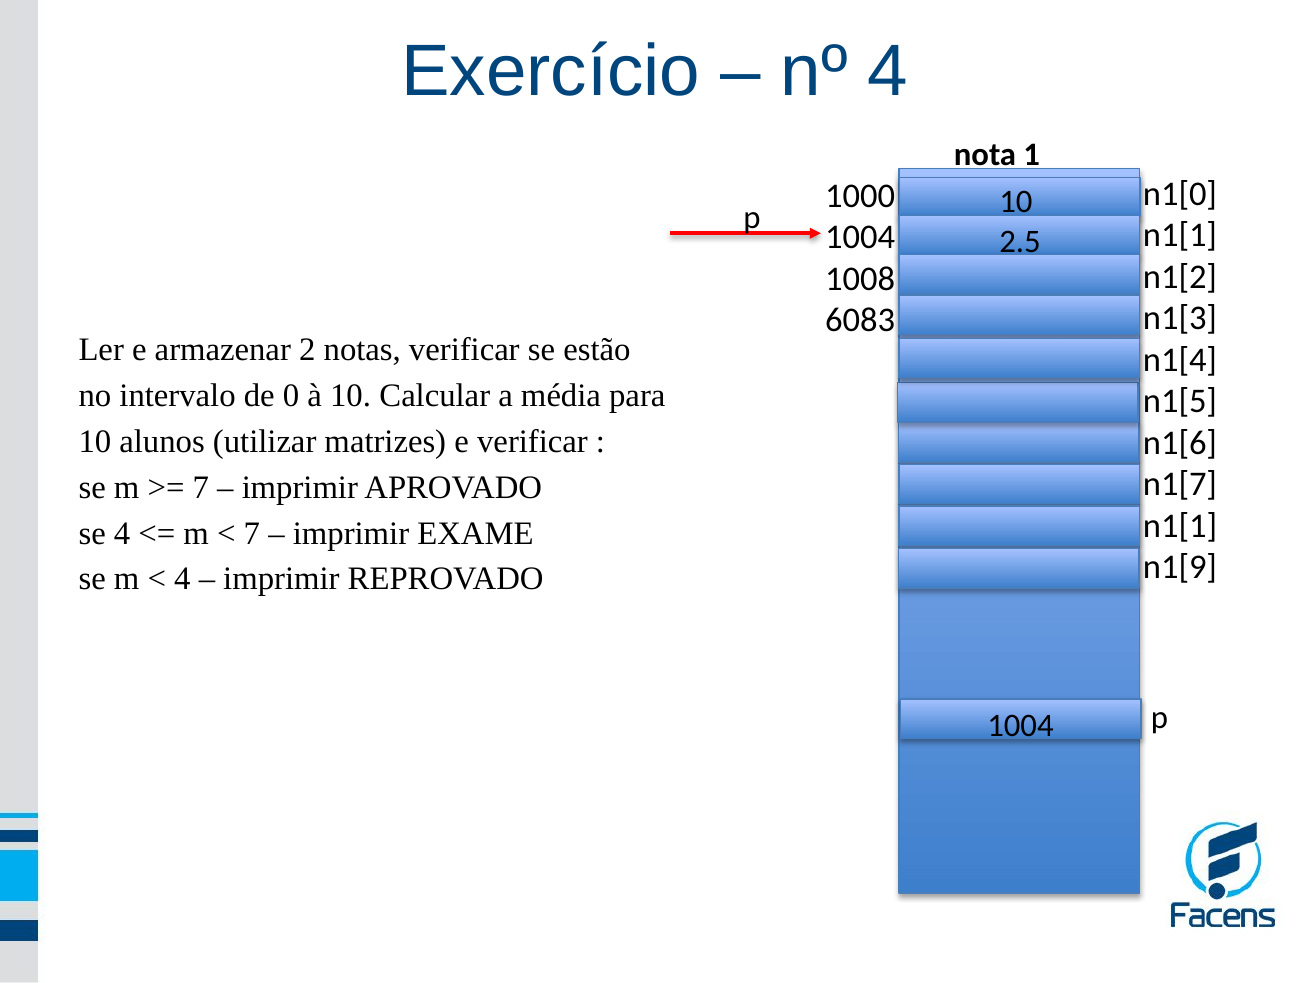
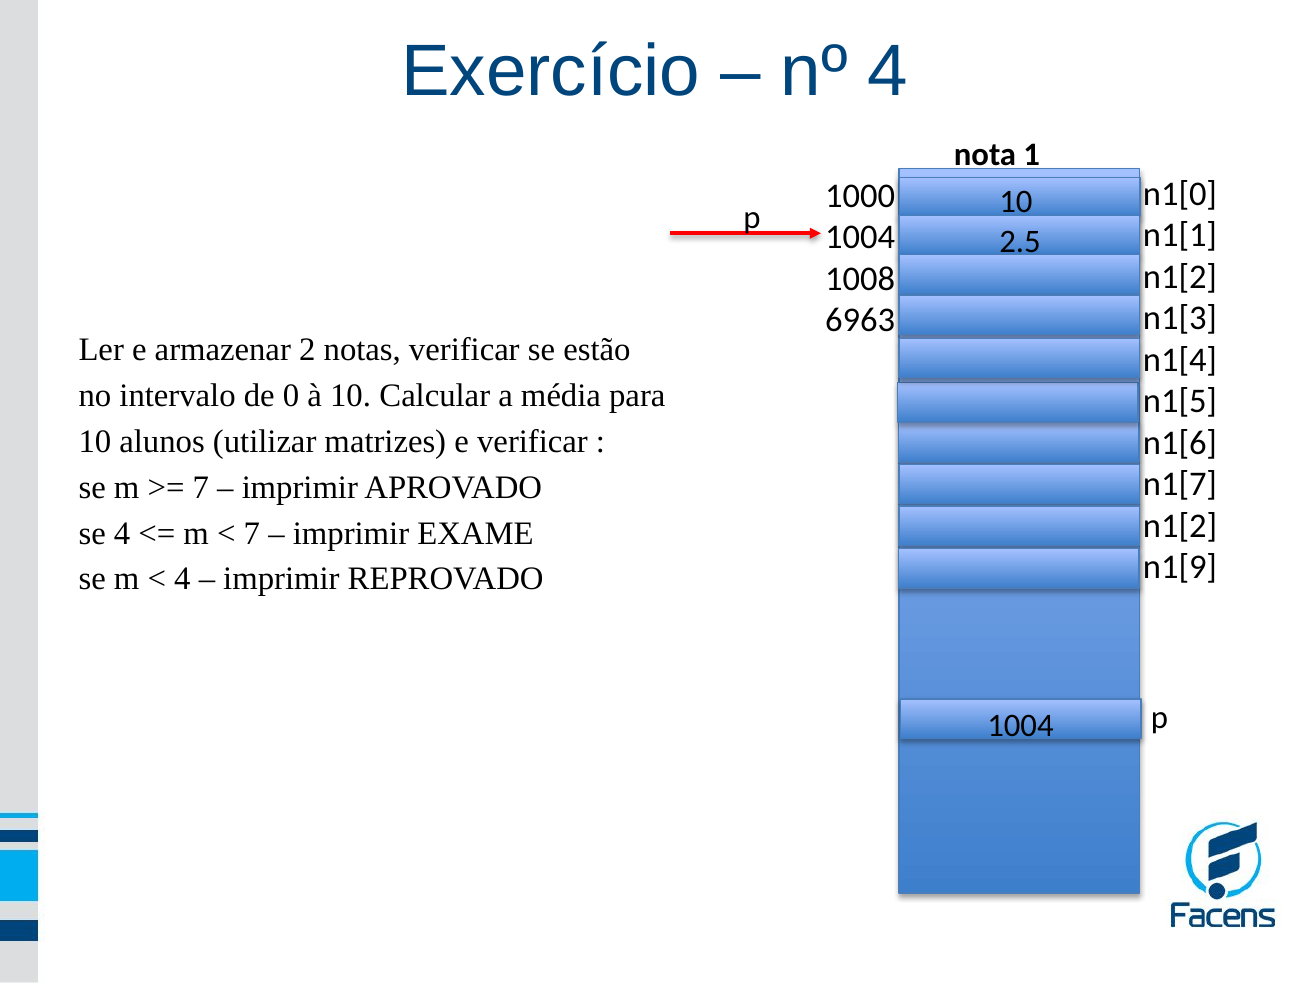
6083: 6083 -> 6963
n1[1 at (1180, 526): n1[1 -> n1[2
